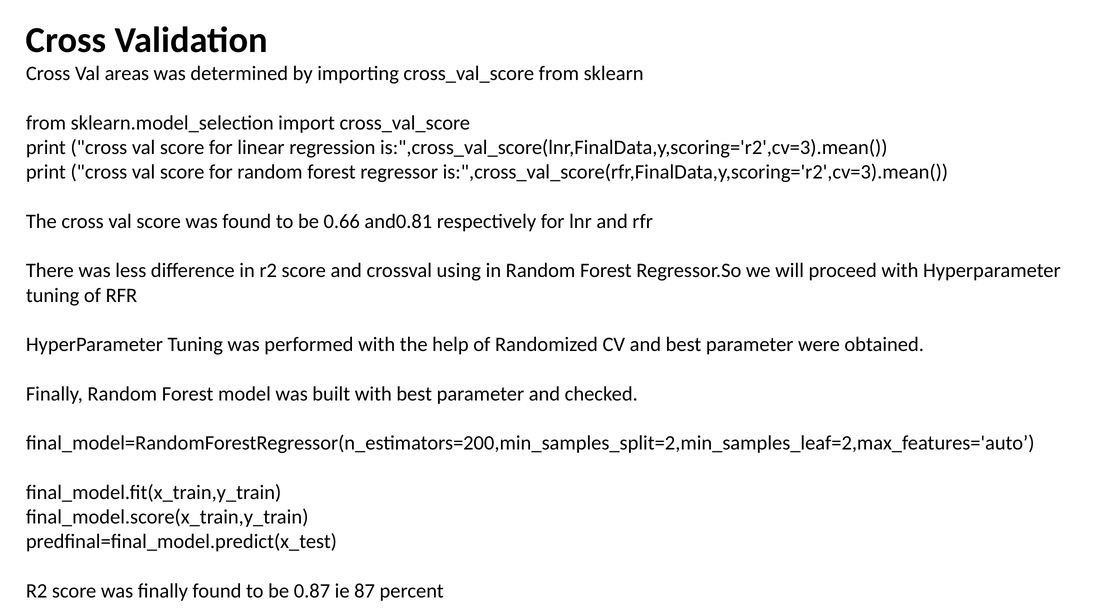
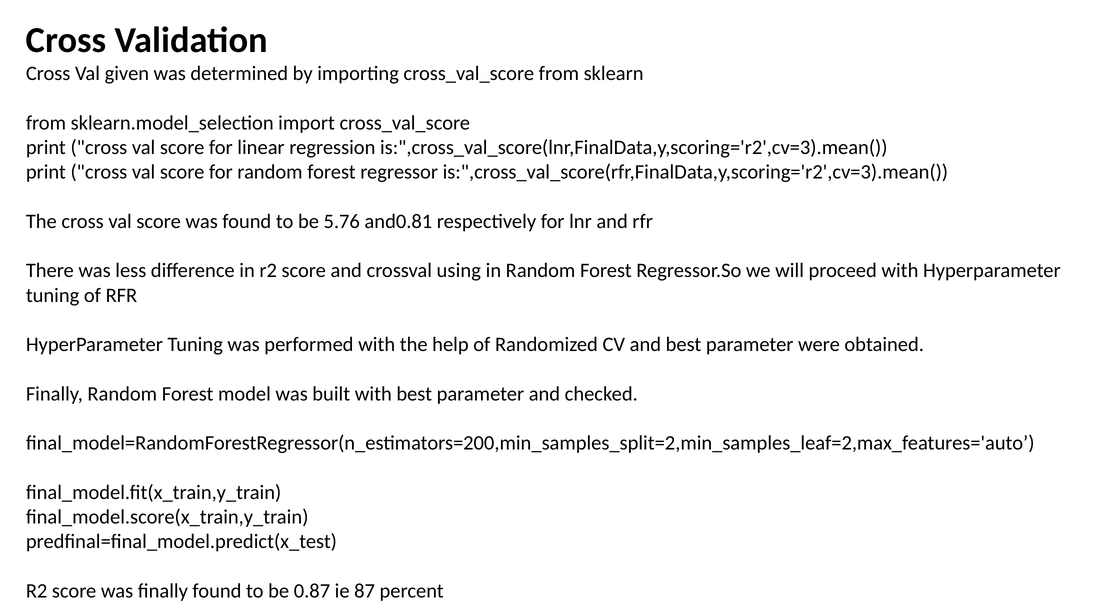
areas: areas -> given
0.66: 0.66 -> 5.76
